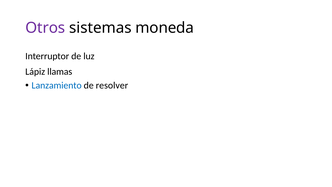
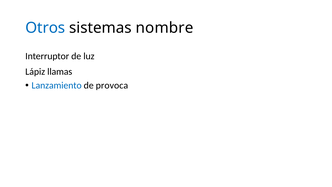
Otros colour: purple -> blue
moneda: moneda -> nombre
resolver: resolver -> provoca
